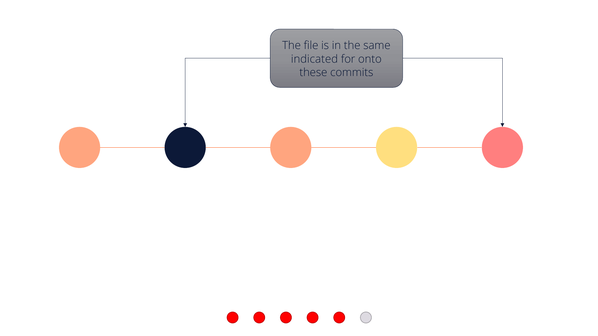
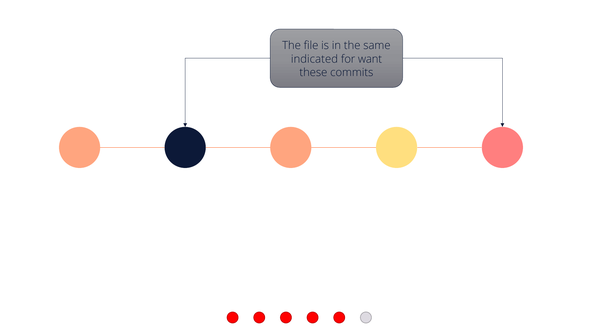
onto: onto -> want
